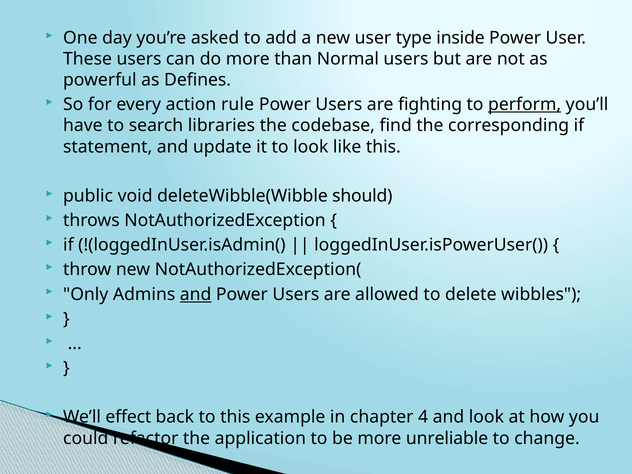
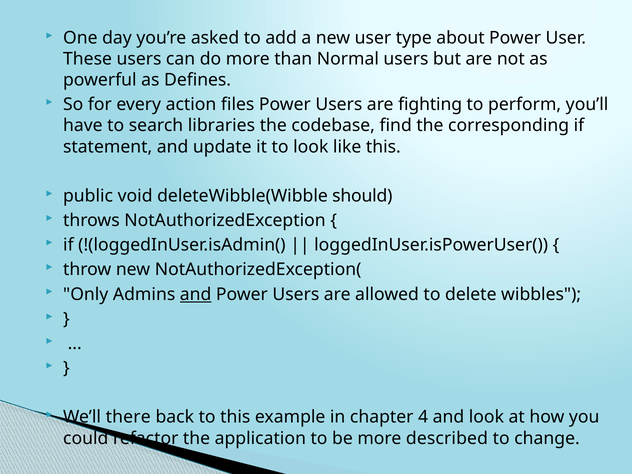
inside: inside -> about
rule: rule -> files
perform underline: present -> none
effect: effect -> there
unreliable: unreliable -> described
